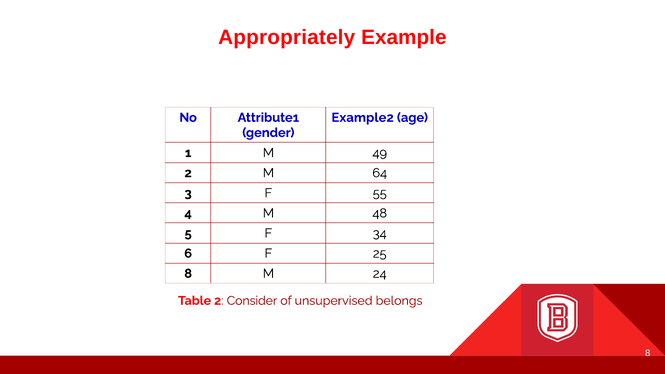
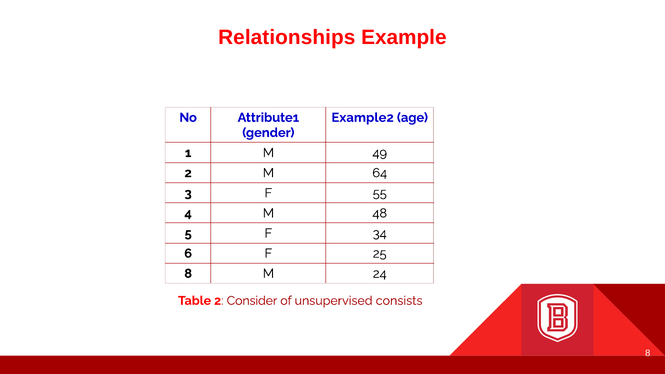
Appropriately: Appropriately -> Relationships
belongs: belongs -> consists
